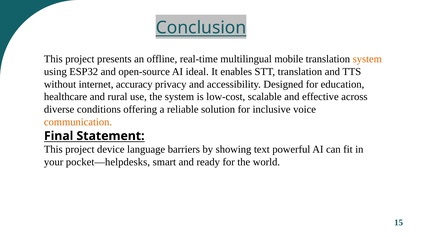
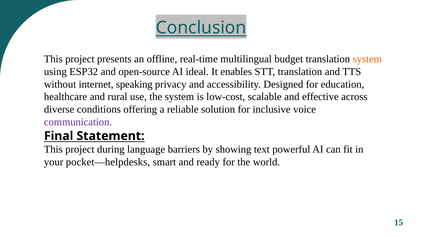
mobile: mobile -> budget
accuracy: accuracy -> speaking
communication colour: orange -> purple
device: device -> during
